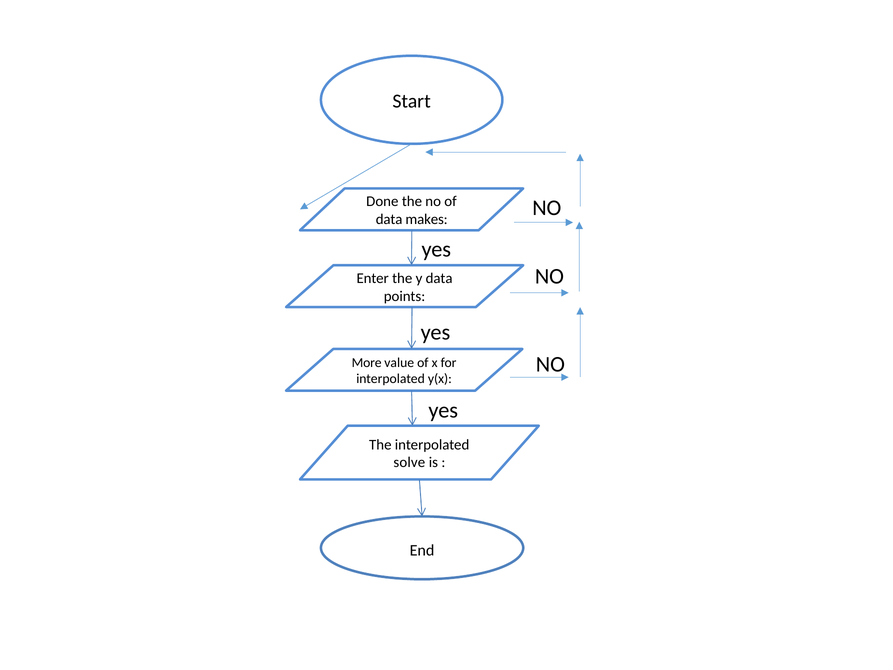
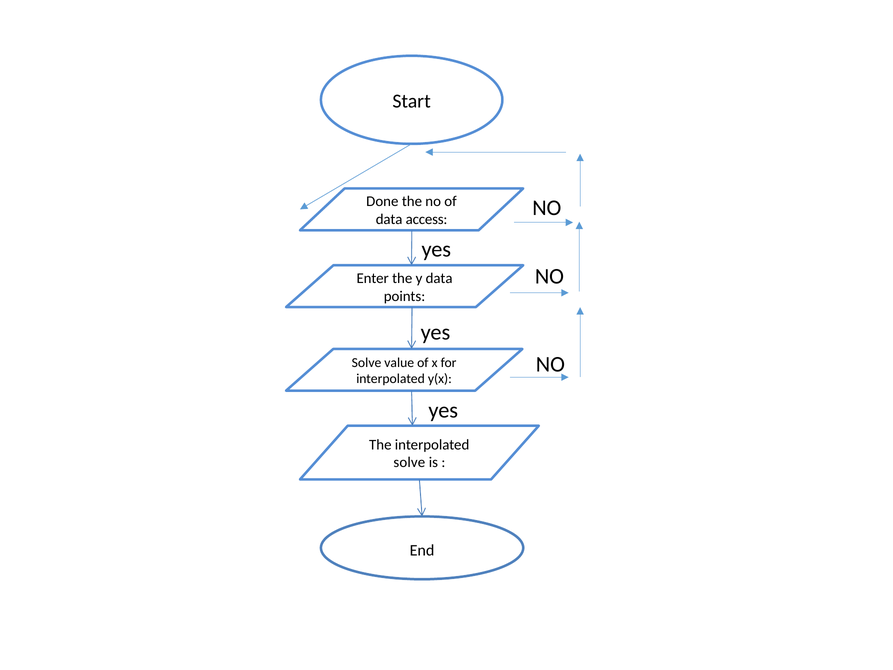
makes: makes -> access
More at (367, 362): More -> Solve
